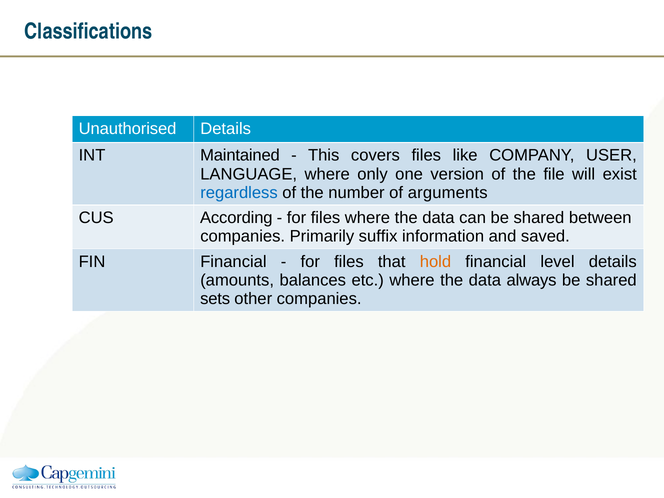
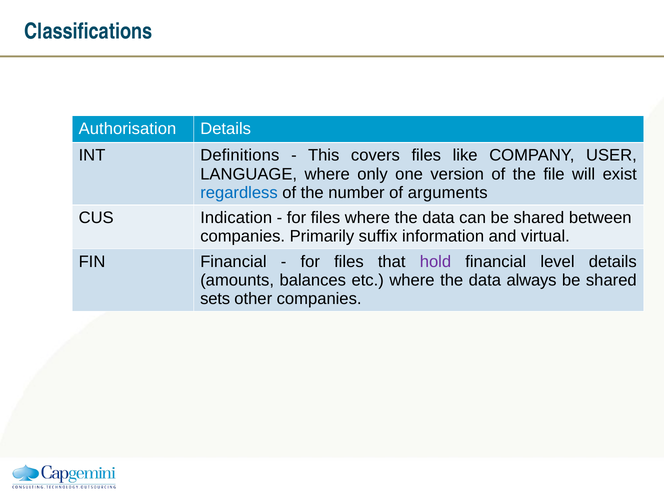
Unauthorised: Unauthorised -> Authorisation
Maintained: Maintained -> Definitions
According: According -> Indication
saved: saved -> virtual
hold colour: orange -> purple
